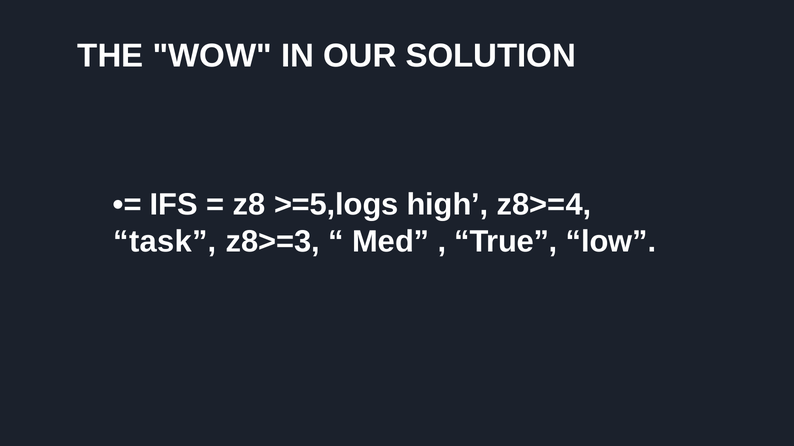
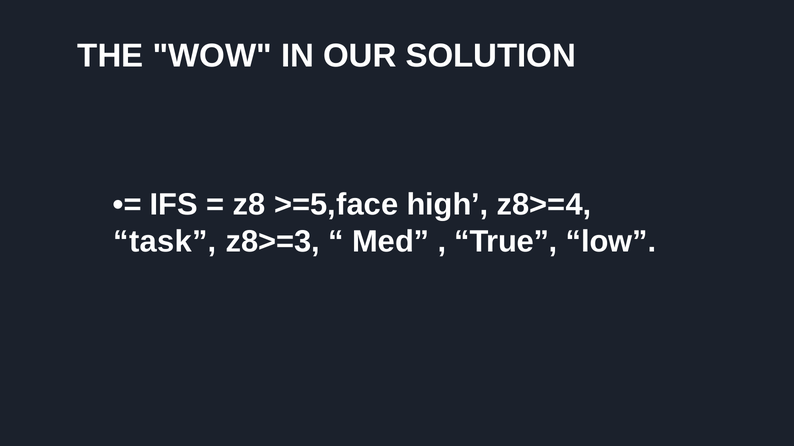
>=5,logs: >=5,logs -> >=5,face
